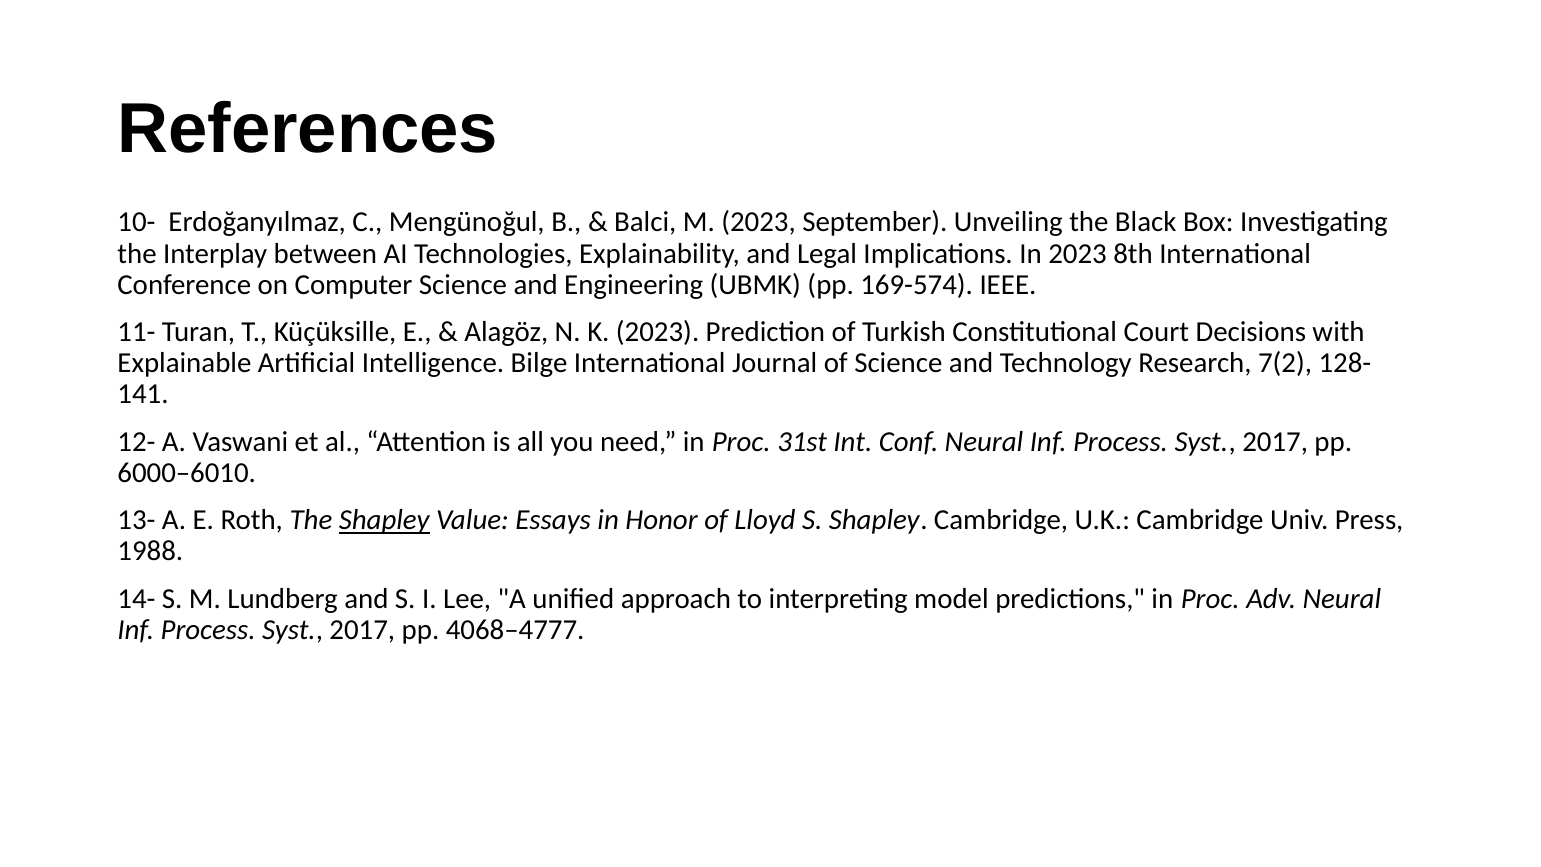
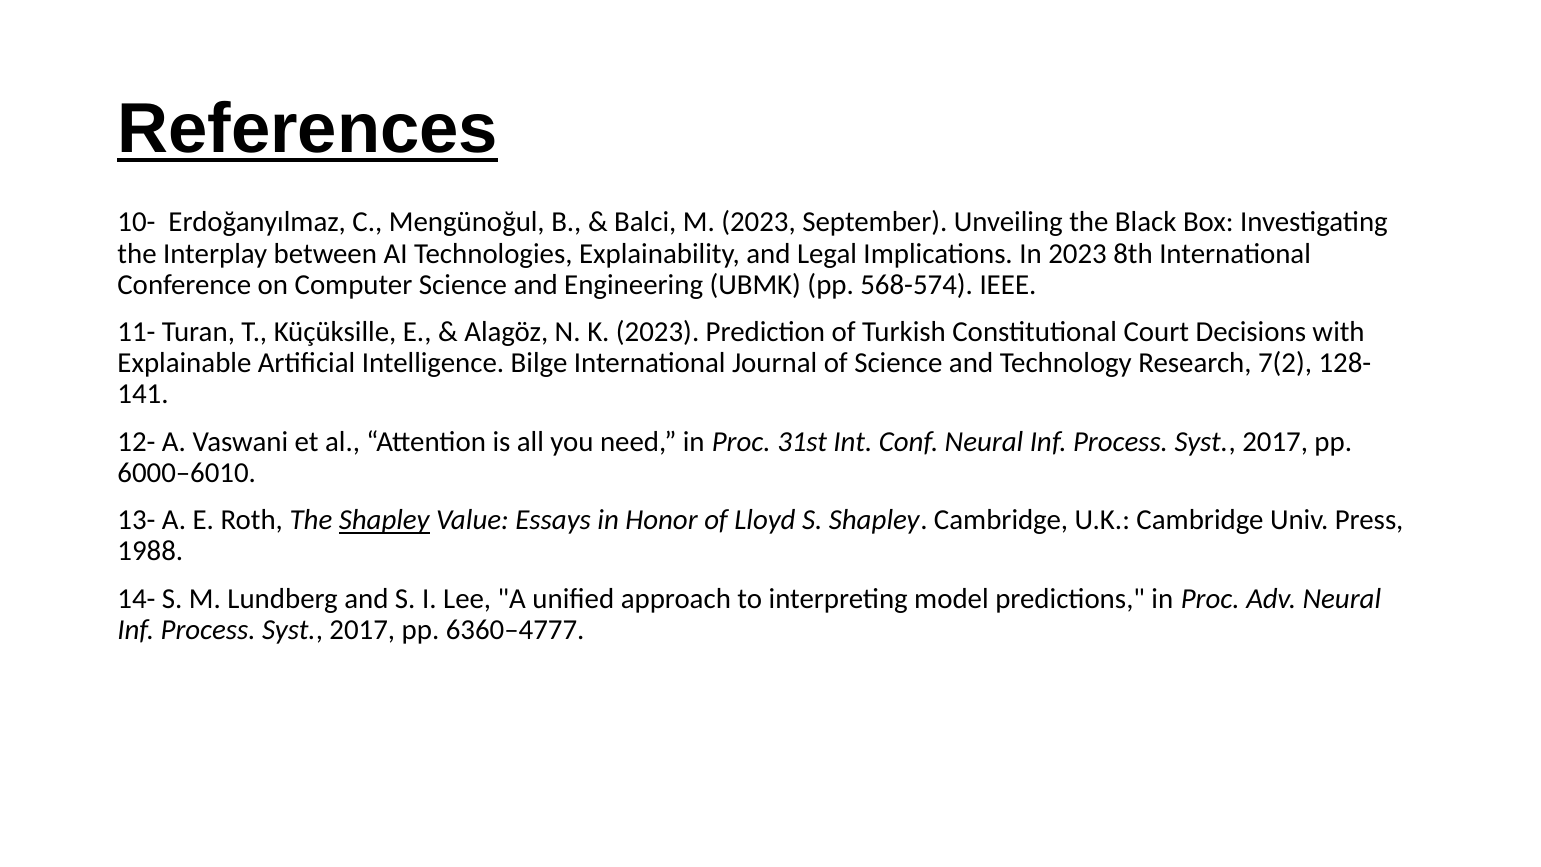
References underline: none -> present
169-574: 169-574 -> 568-574
4068–4777: 4068–4777 -> 6360–4777
